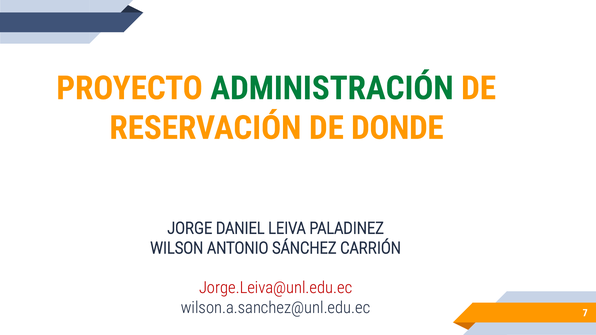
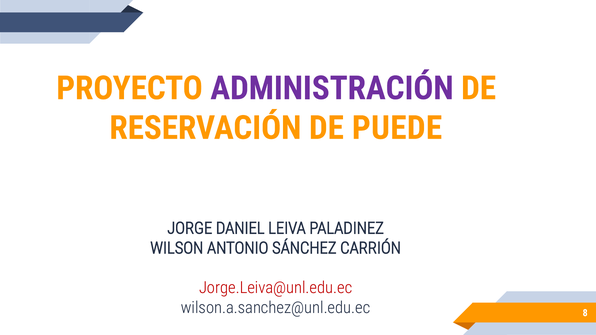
ADMINISTRACIÓN colour: green -> purple
DONDE: DONDE -> PUEDE
7: 7 -> 8
